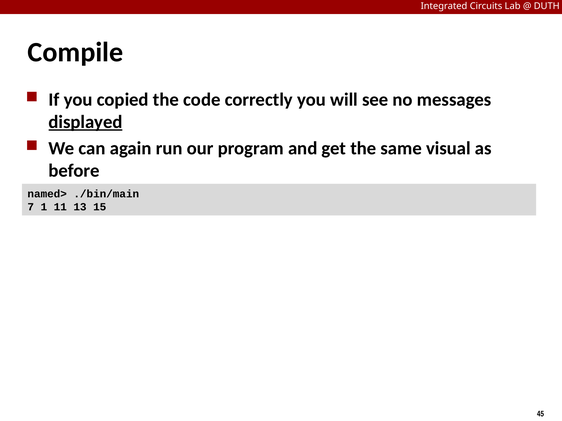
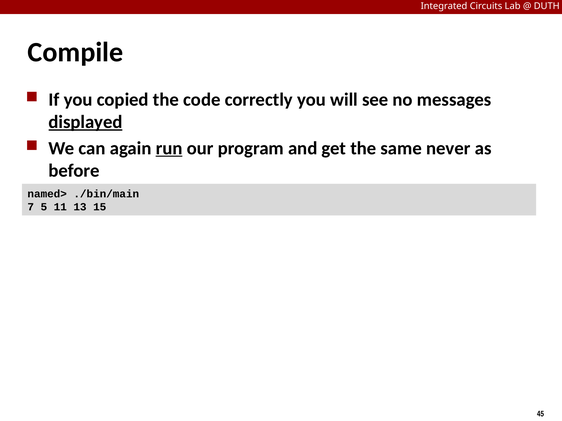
run underline: none -> present
visual: visual -> never
1: 1 -> 5
